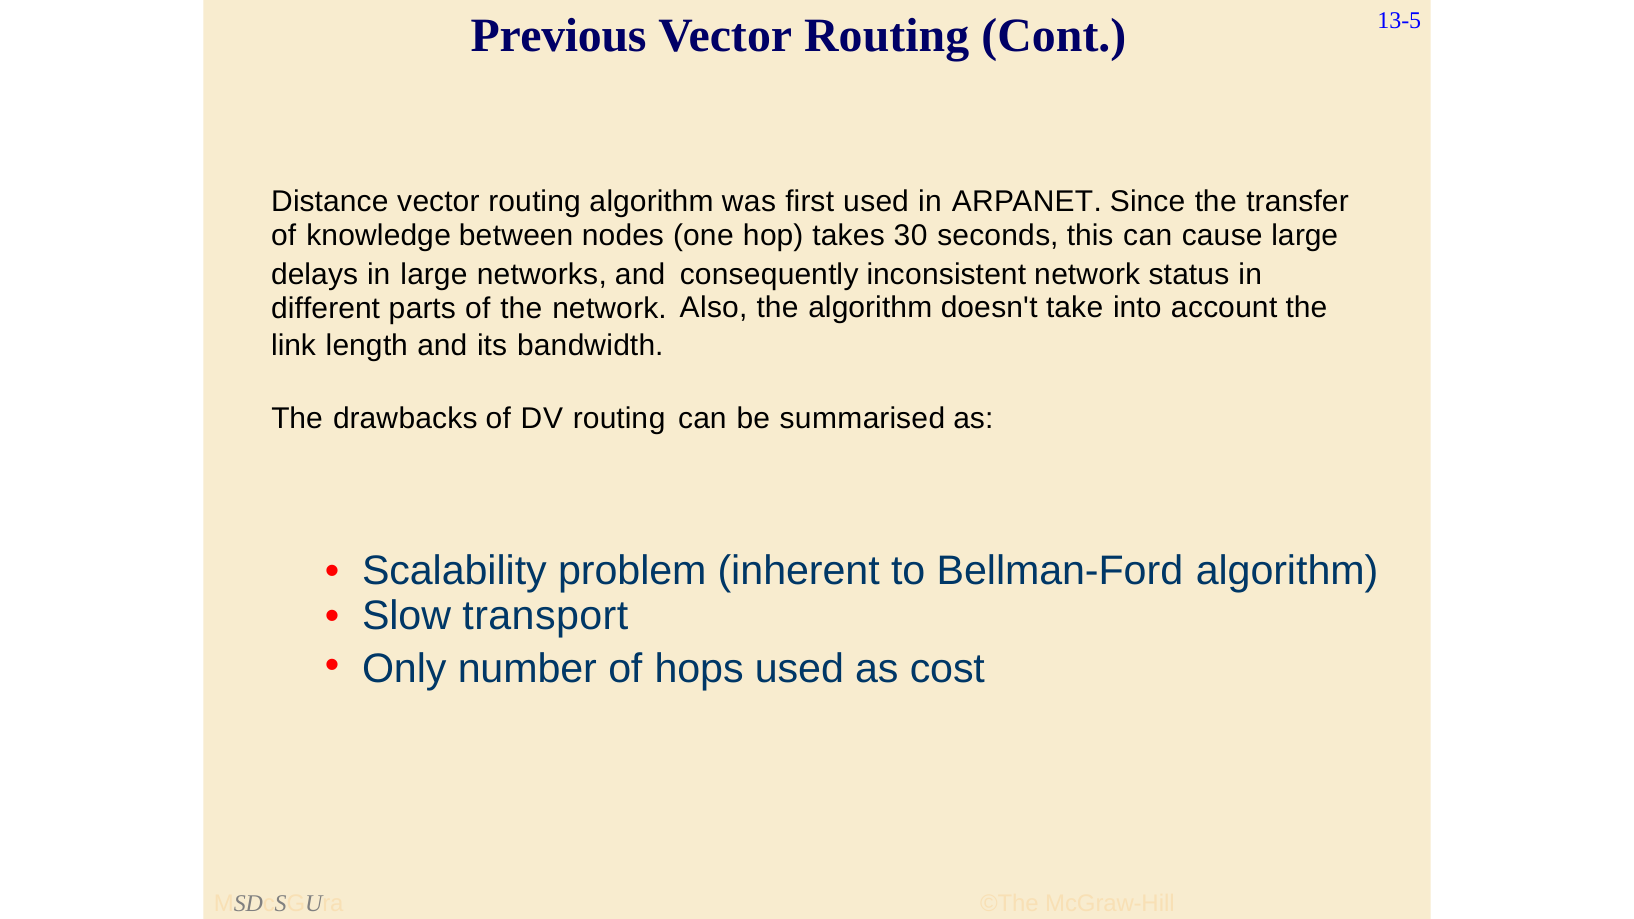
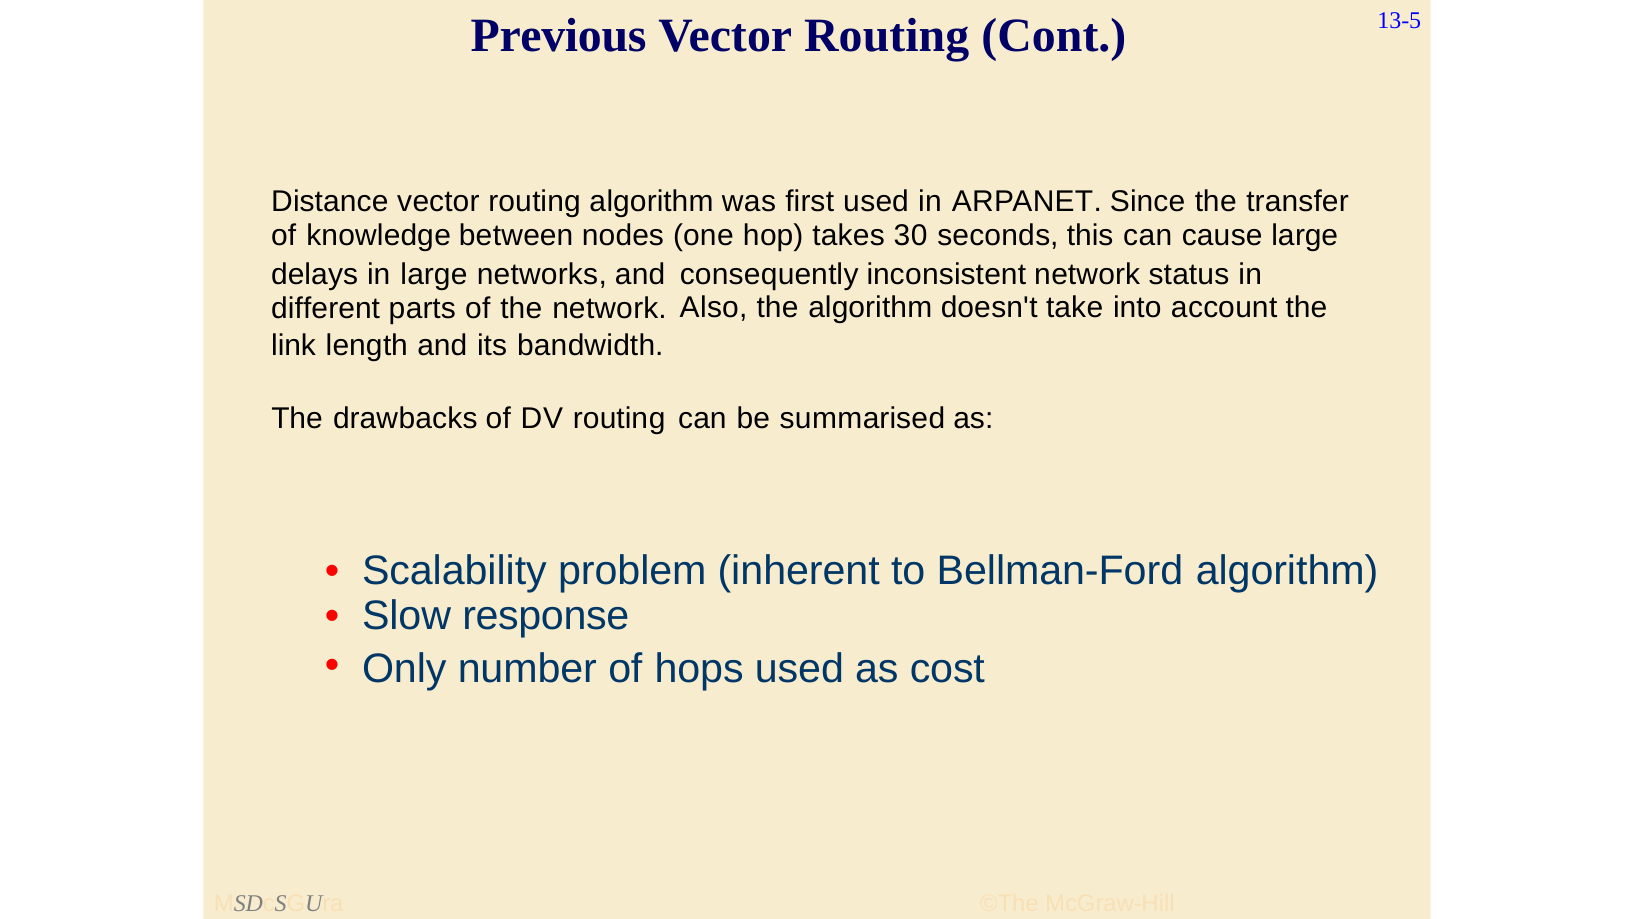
transport: transport -> response
